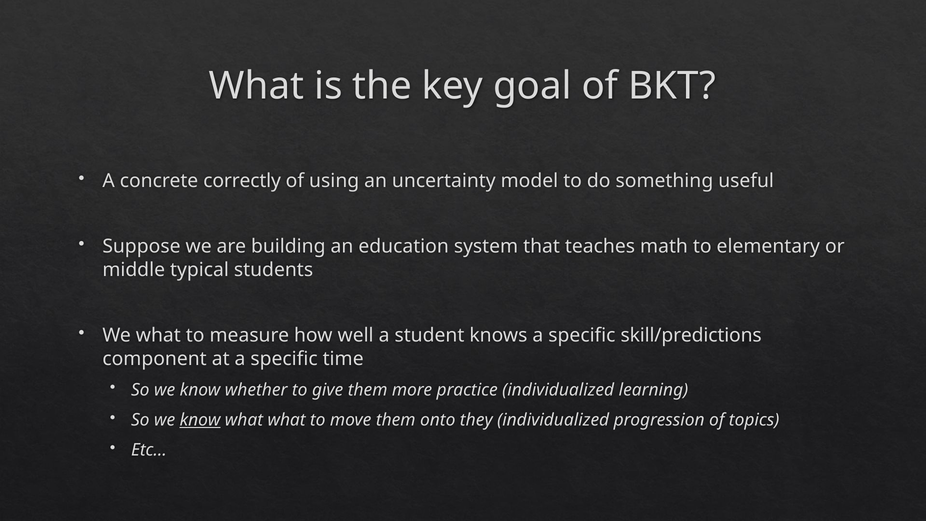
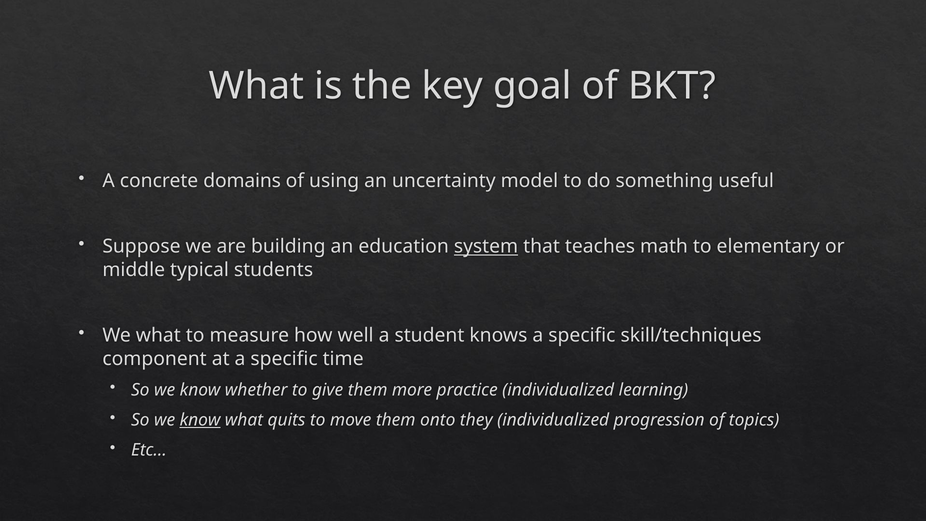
correctly: correctly -> domains
system underline: none -> present
skill/predictions: skill/predictions -> skill/techniques
what what: what -> quits
